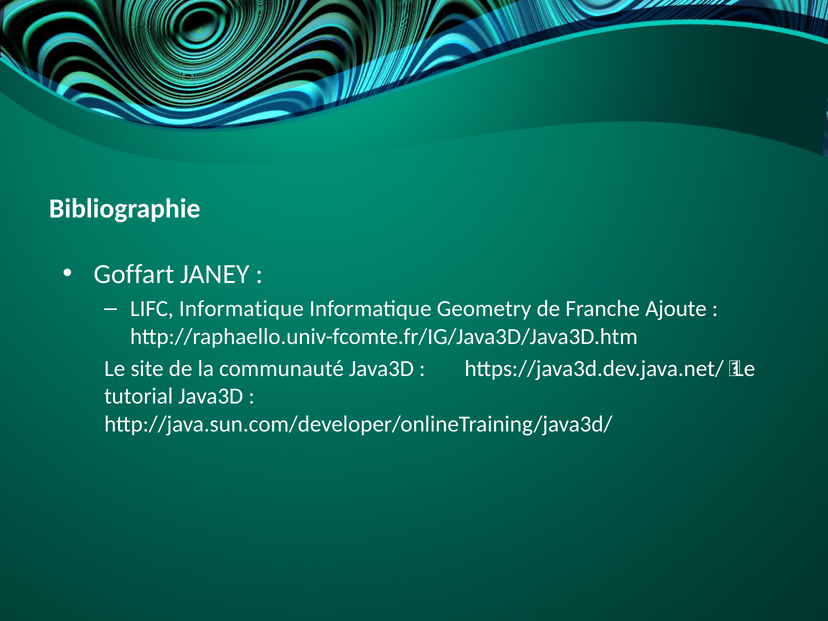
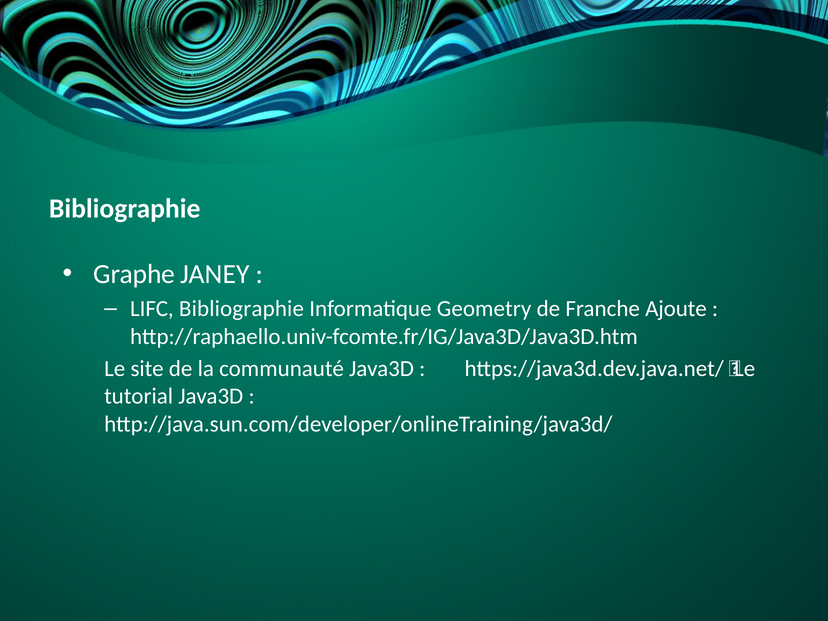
Goffart: Goffart -> Graphe
LIFC Informatique: Informatique -> Bibliographie
